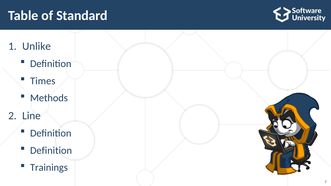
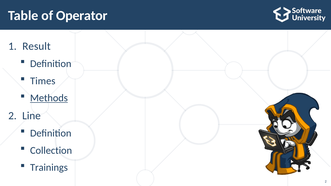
Standard: Standard -> Operator
Unlike: Unlike -> Result
Methods underline: none -> present
Definition at (51, 151): Definition -> Collection
